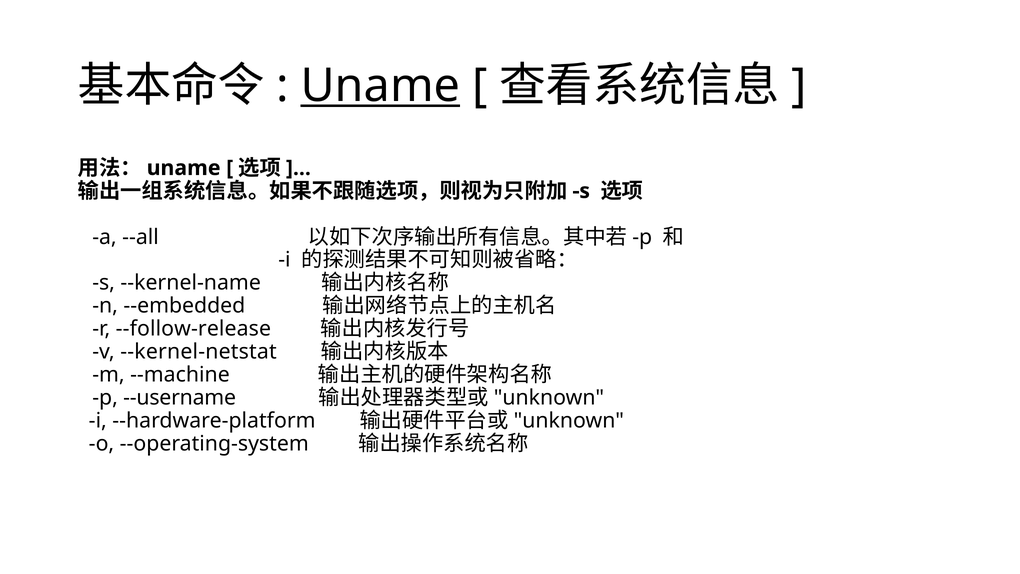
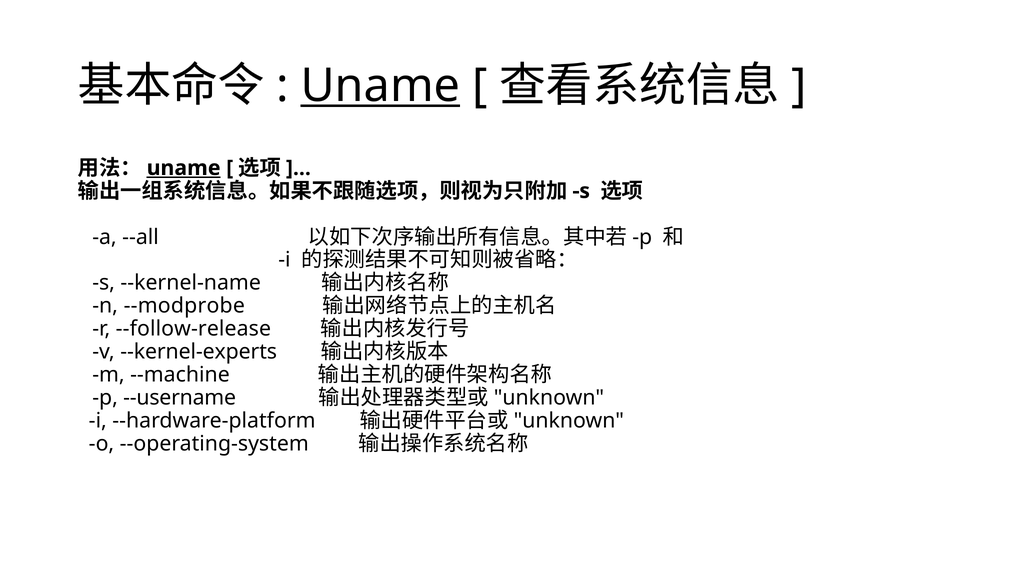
uname at (184, 168) underline: none -> present
--embedded: --embedded -> --modprobe
--kernel-netstat: --kernel-netstat -> --kernel-experts
